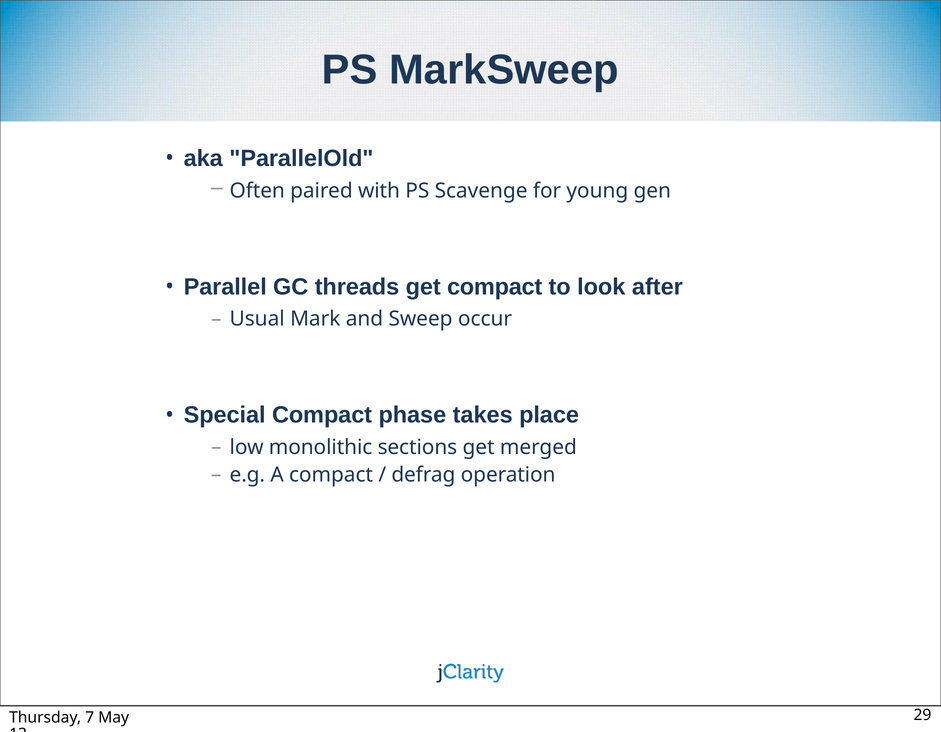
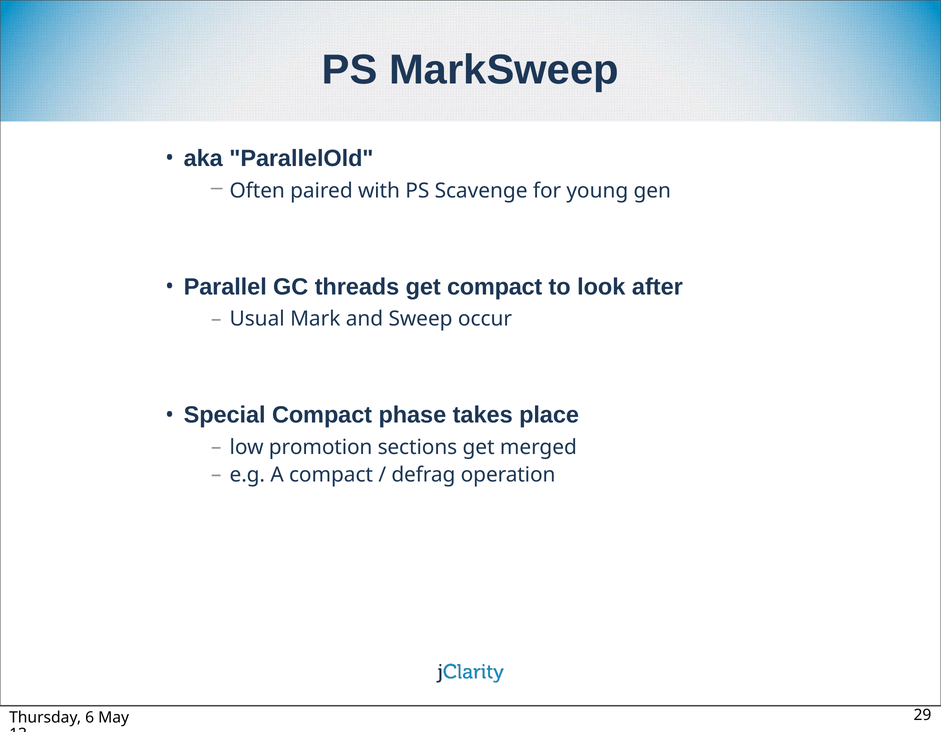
monolithic: monolithic -> promotion
7: 7 -> 6
